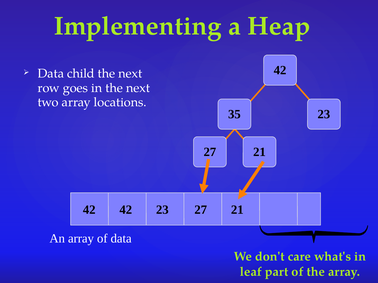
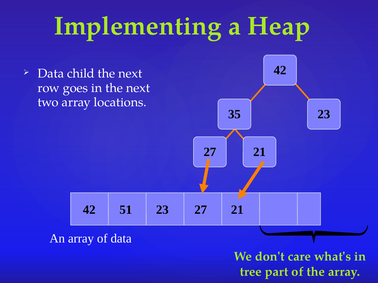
42 42: 42 -> 51
leaf: leaf -> tree
